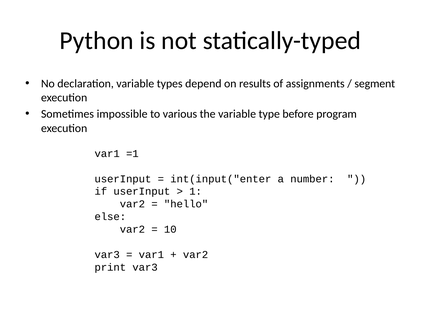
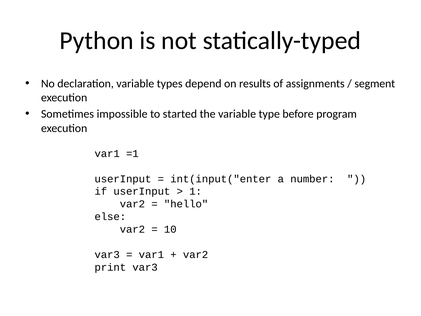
various: various -> started
